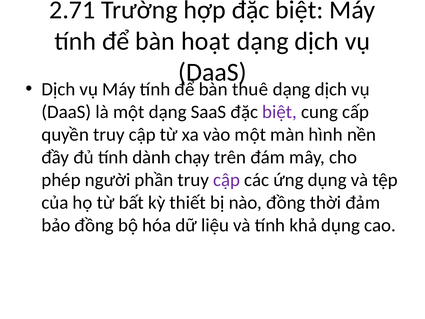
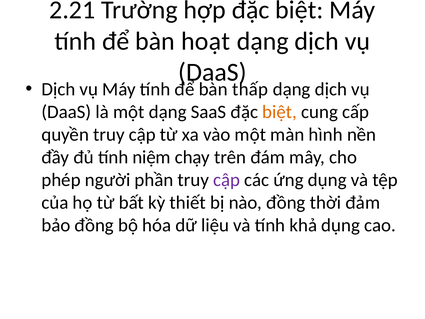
2.71: 2.71 -> 2.21
thuê: thuê -> thấp
biệt at (280, 112) colour: purple -> orange
dành: dành -> niệm
